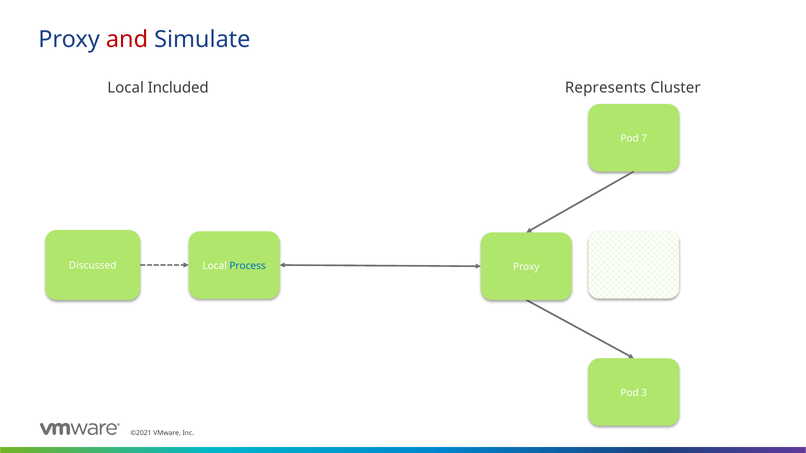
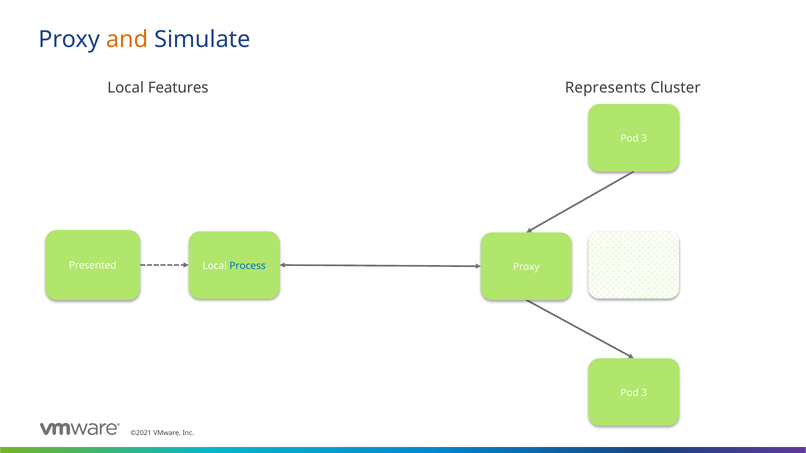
and colour: red -> orange
Included: Included -> Features
7 at (644, 139): 7 -> 3
Discussed: Discussed -> Presented
